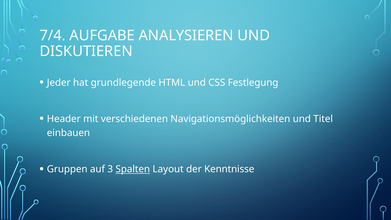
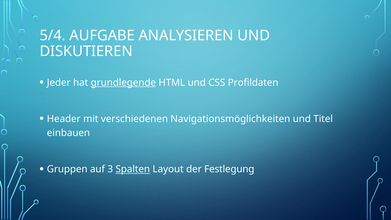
7/4: 7/4 -> 5/4
grundlegende underline: none -> present
Festlegung: Festlegung -> Profildaten
Kenntnisse: Kenntnisse -> Festlegung
